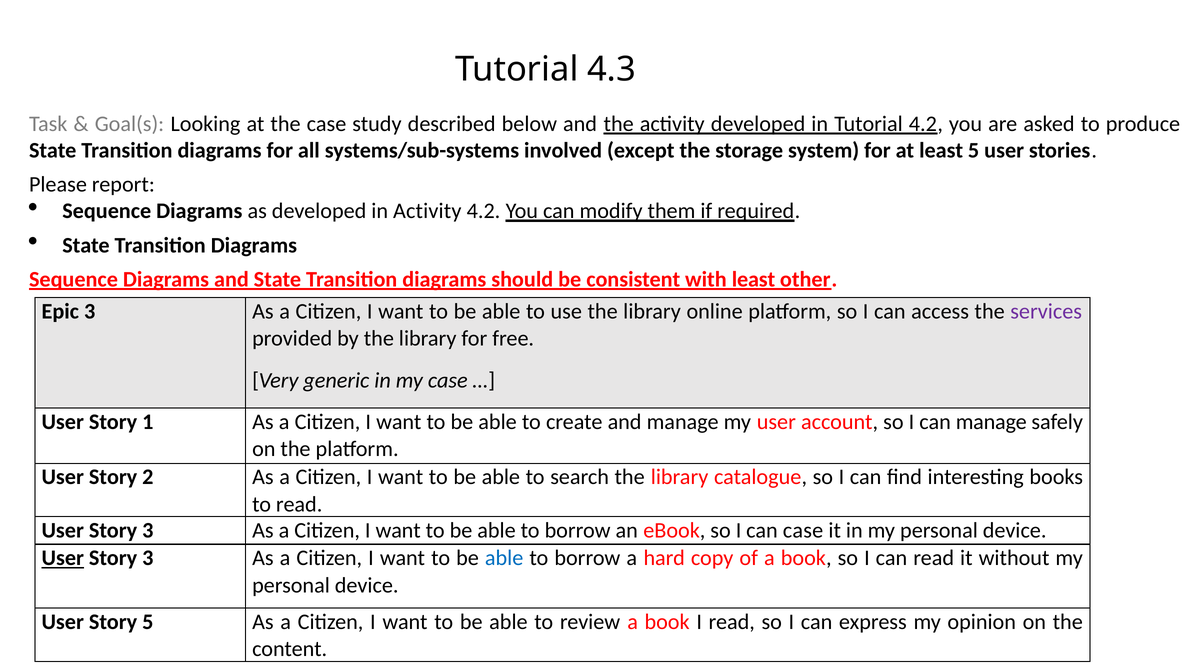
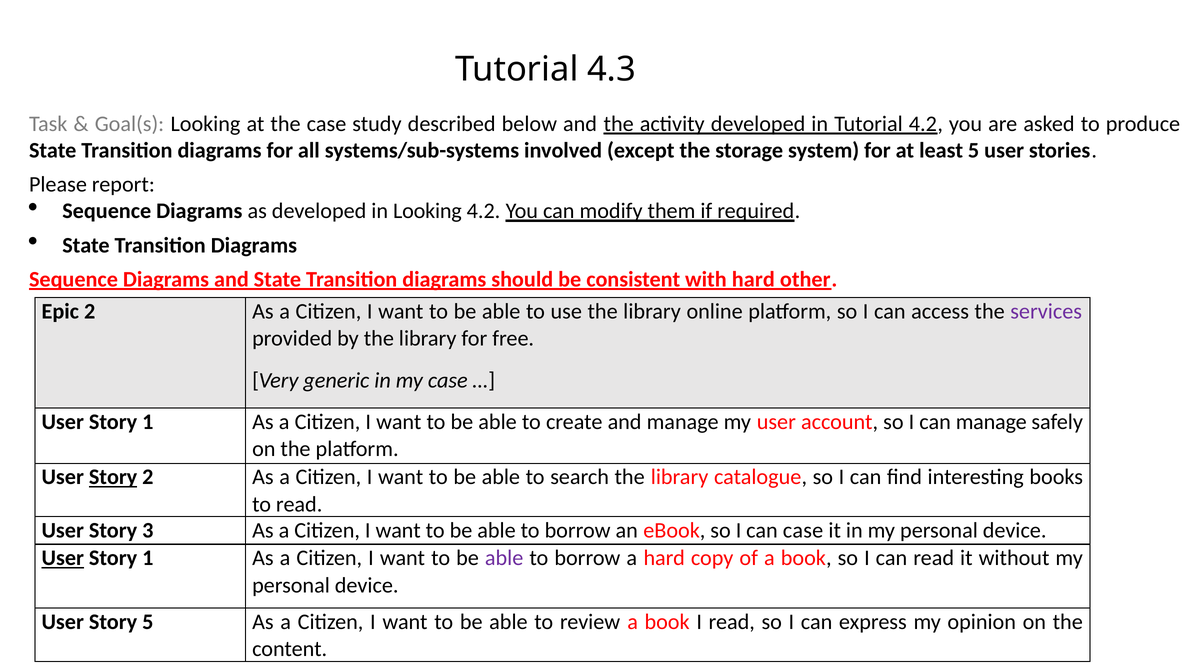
in Activity: Activity -> Looking
with least: least -> hard
Epic 3: 3 -> 2
Story at (113, 477) underline: none -> present
3 at (148, 558): 3 -> 1
able at (504, 558) colour: blue -> purple
